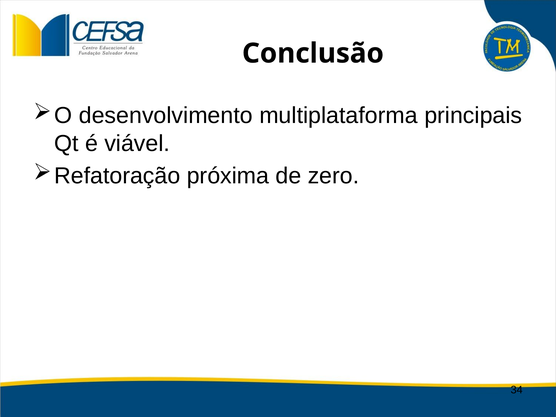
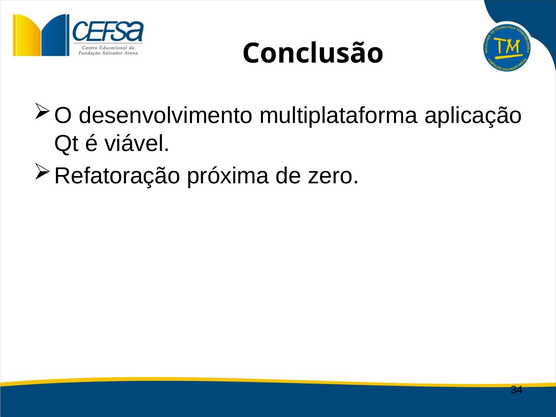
principais: principais -> aplicação
